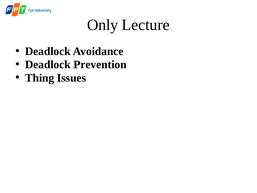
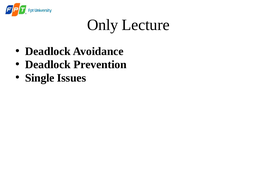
Thing: Thing -> Single
